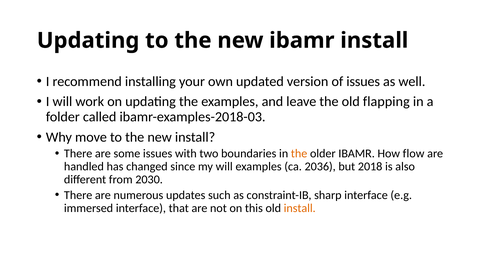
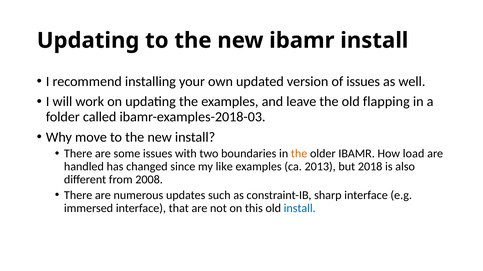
flow: flow -> load
my will: will -> like
2036: 2036 -> 2013
2030: 2030 -> 2008
install at (300, 209) colour: orange -> blue
